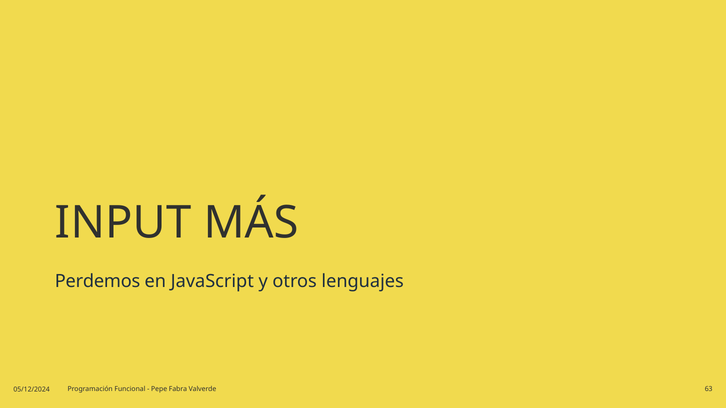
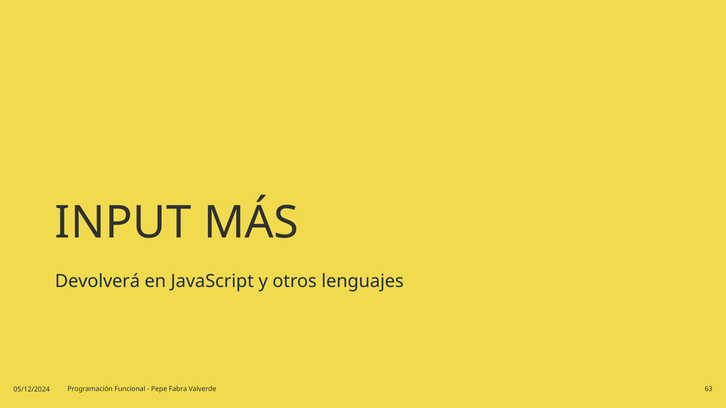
Perdemos: Perdemos -> Devolverá
